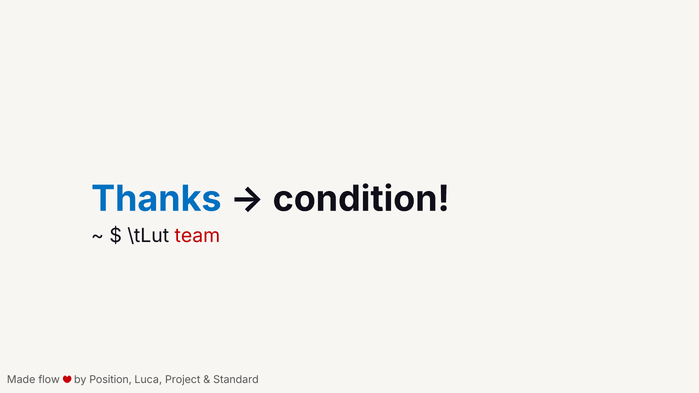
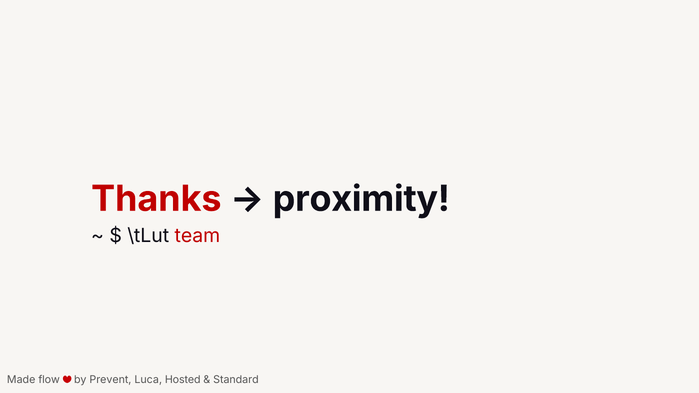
Thanks colour: blue -> red
condition: condition -> proximity
Position: Position -> Prevent
Project: Project -> Hosted
